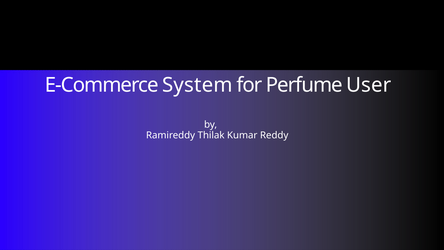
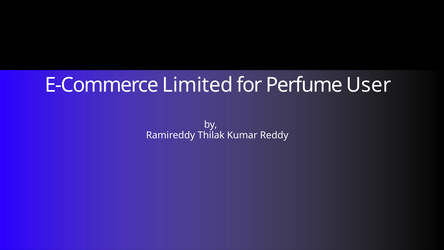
System: System -> Limited
